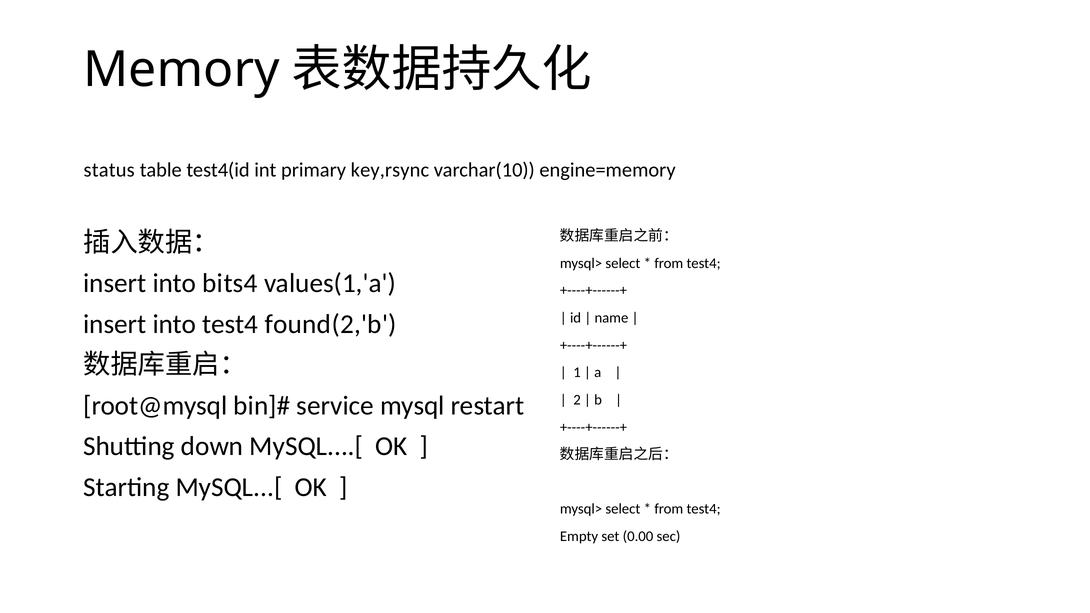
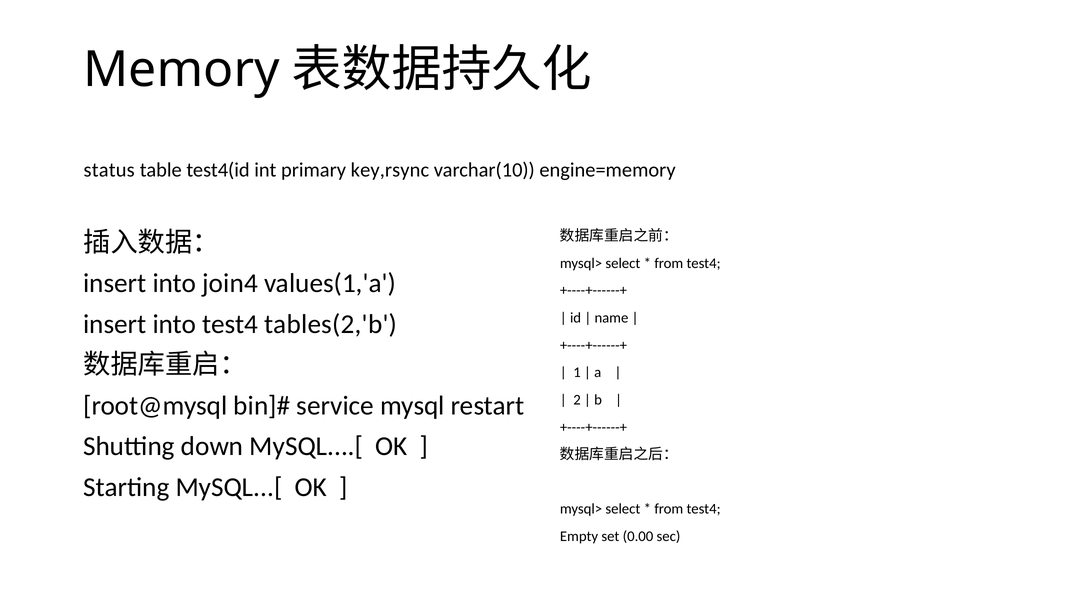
bits4: bits4 -> join4
found(2,'b: found(2,'b -> tables(2,'b
